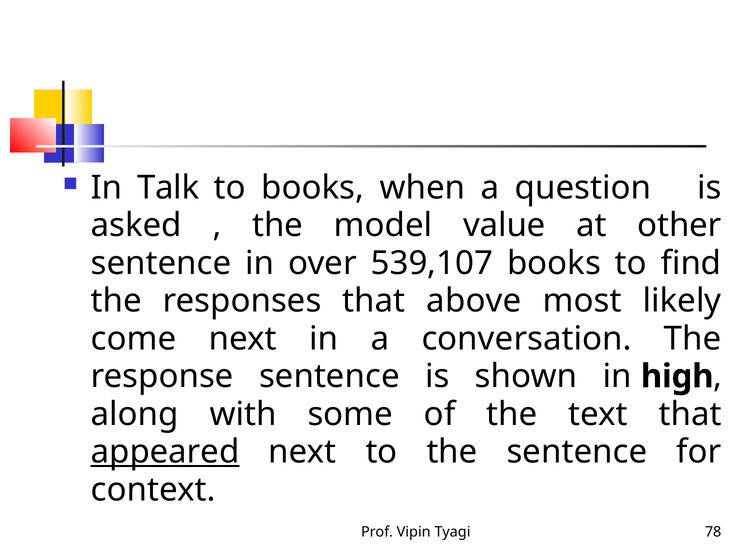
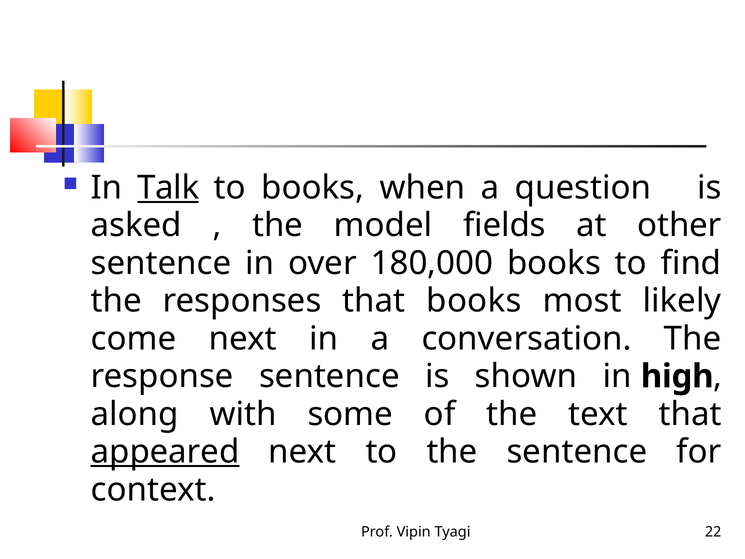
Talk underline: none -> present
value: value -> fields
539,107: 539,107 -> 180,000
that above: above -> books
78: 78 -> 22
